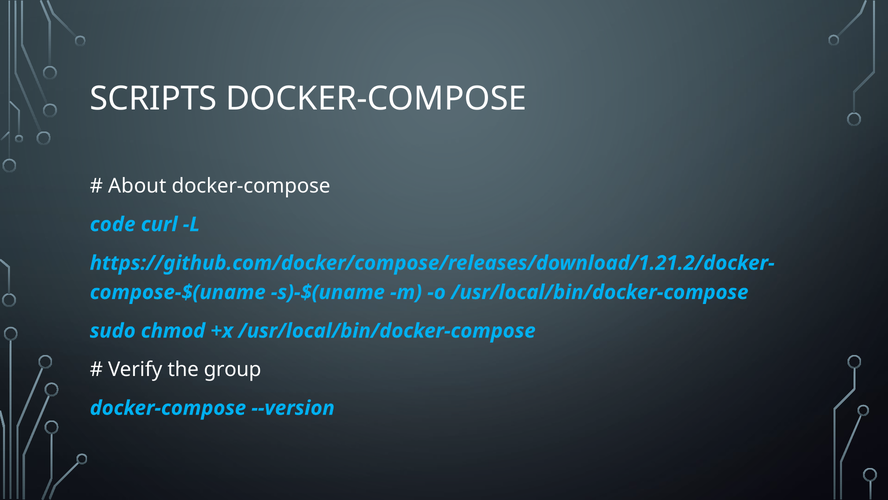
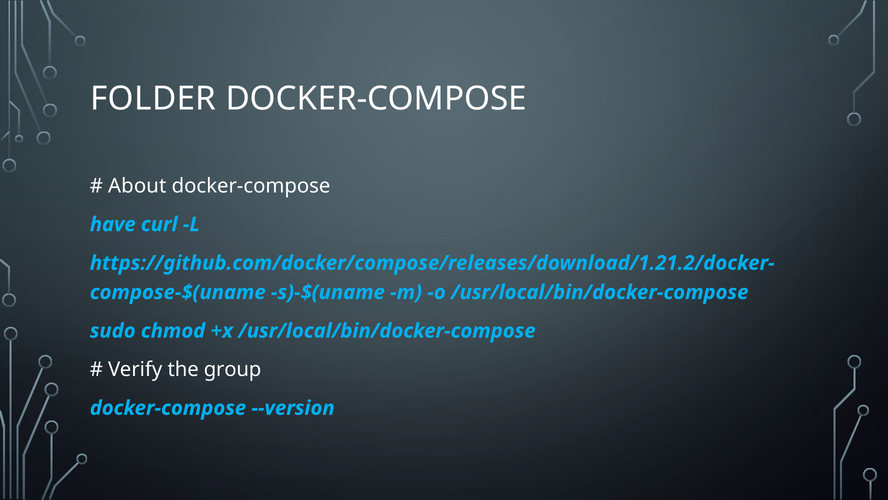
SCRIPTS: SCRIPTS -> FOLDER
code: code -> have
